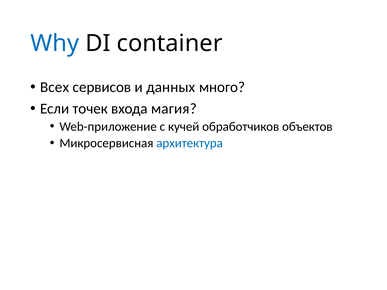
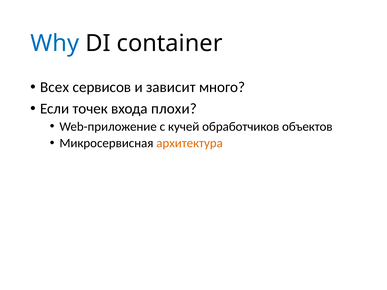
данных: данных -> зависит
магия: магия -> плохи
архитектура colour: blue -> orange
